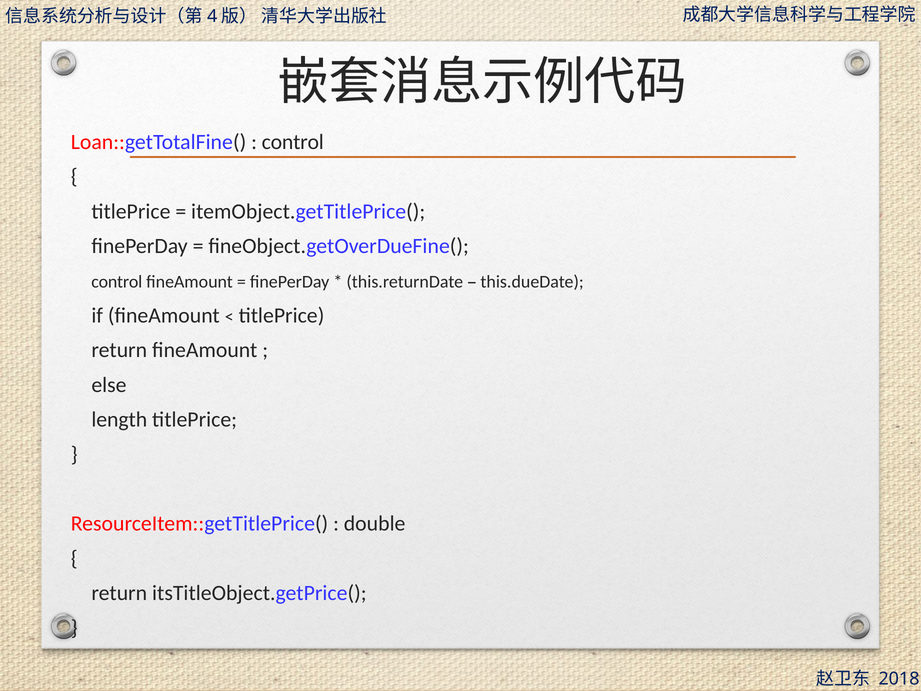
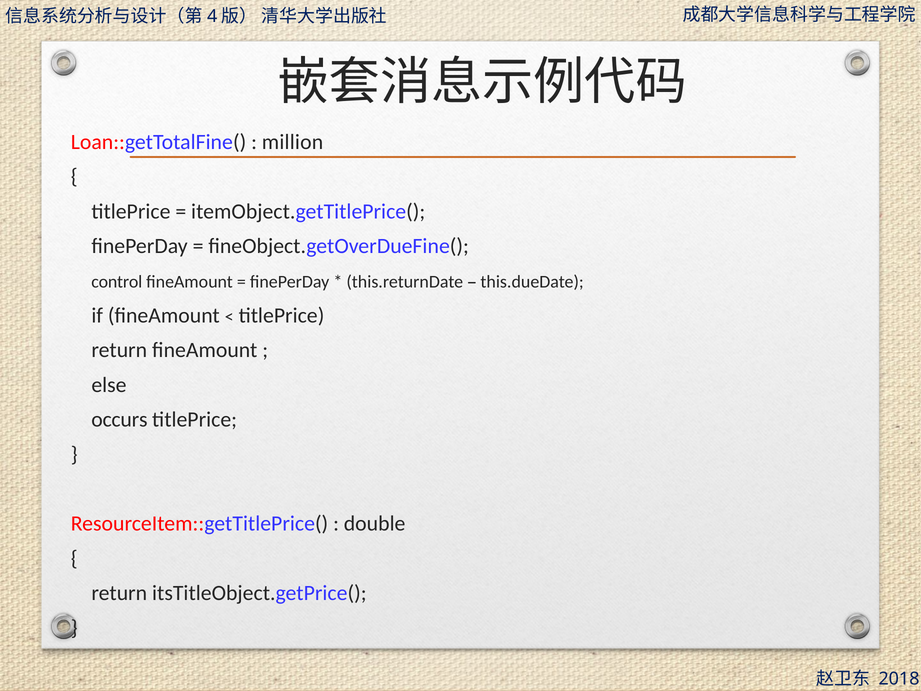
control at (293, 142): control -> million
length: length -> occurs
